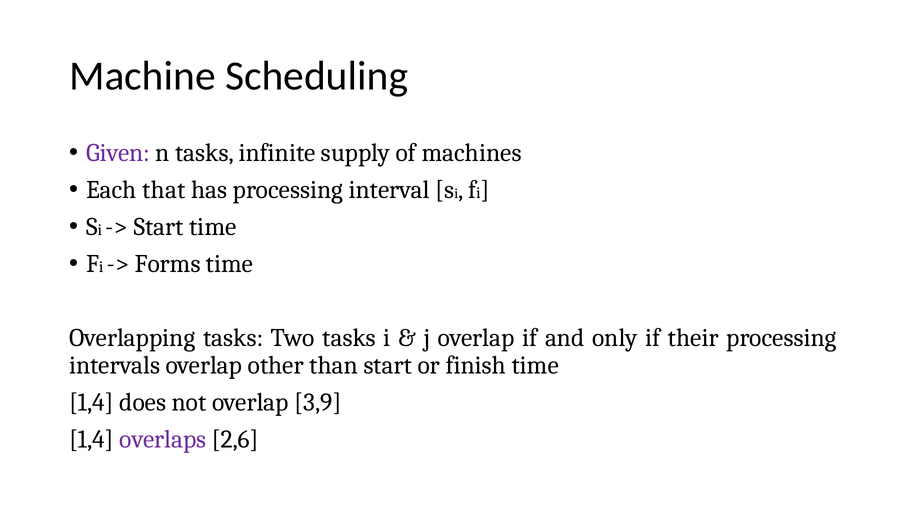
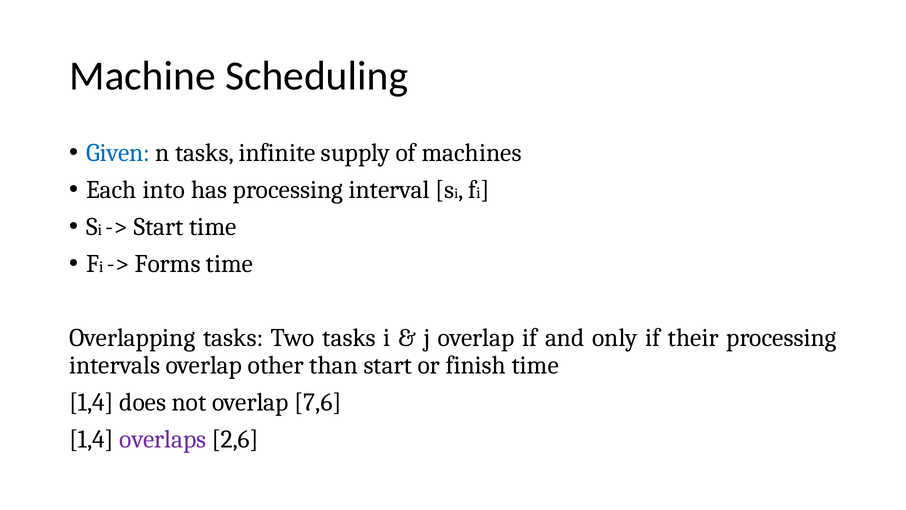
Given colour: purple -> blue
that: that -> into
3,9: 3,9 -> 7,6
